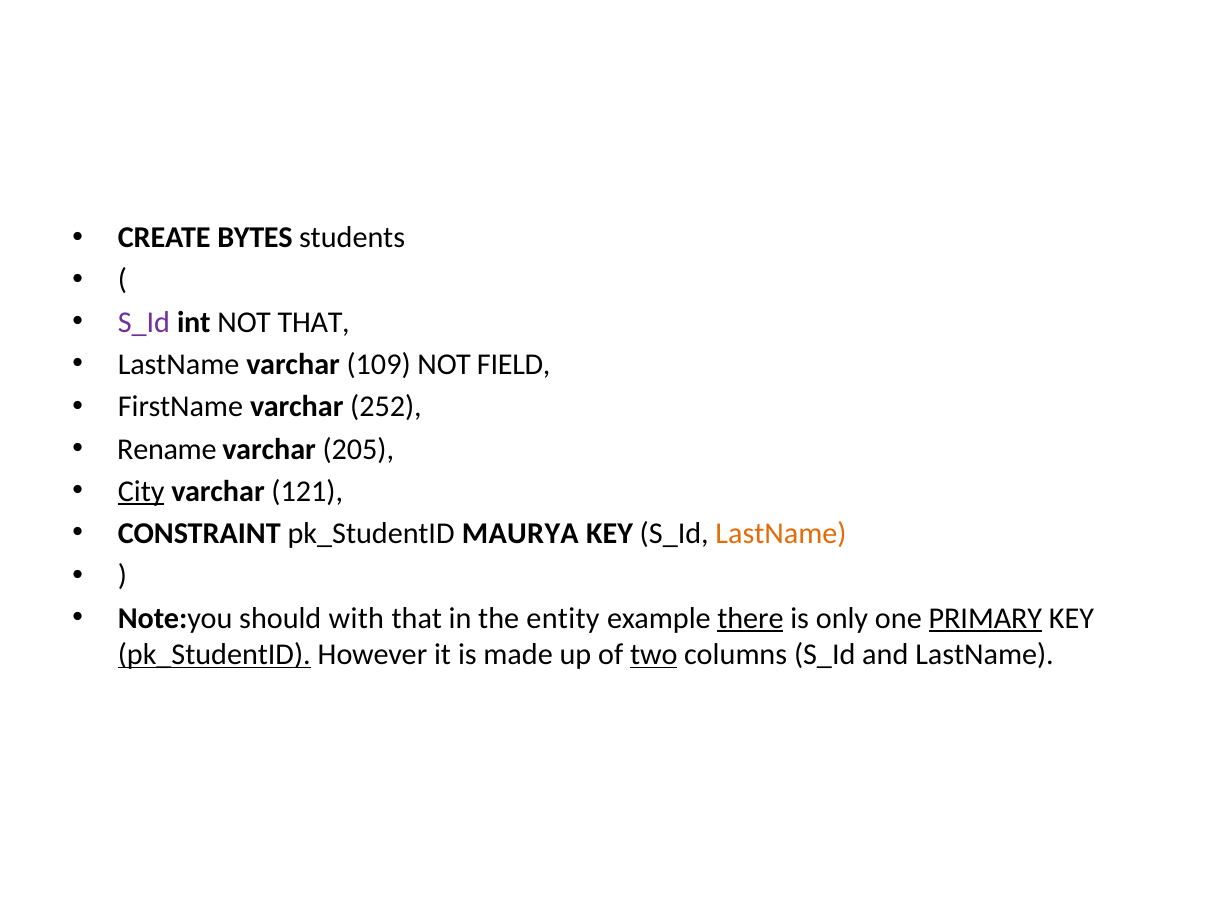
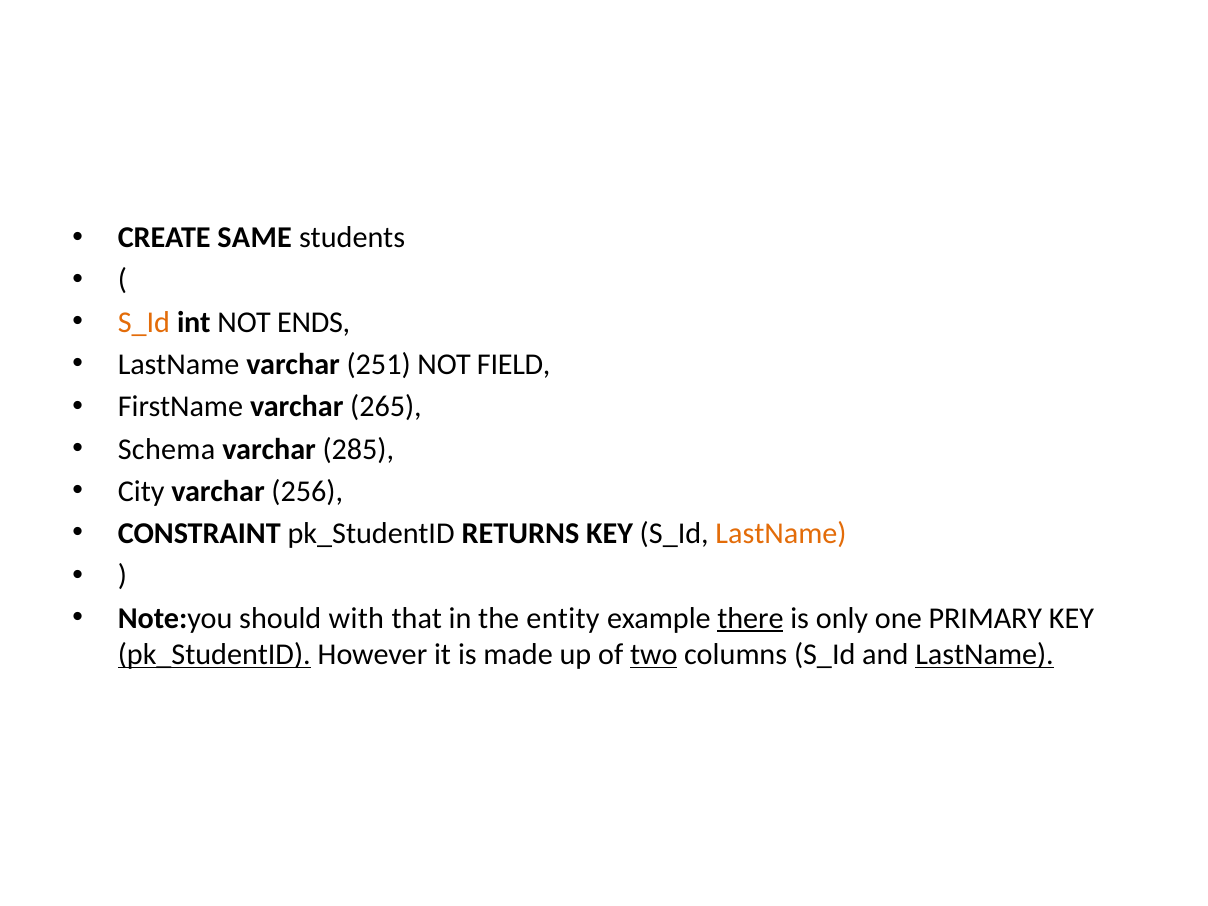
BYTES: BYTES -> SAME
S_Id at (144, 322) colour: purple -> orange
NOT THAT: THAT -> ENDS
109: 109 -> 251
252: 252 -> 265
Rename: Rename -> Schema
205: 205 -> 285
City underline: present -> none
121: 121 -> 256
MAURYA: MAURYA -> RETURNS
PRIMARY underline: present -> none
LastName at (985, 654) underline: none -> present
